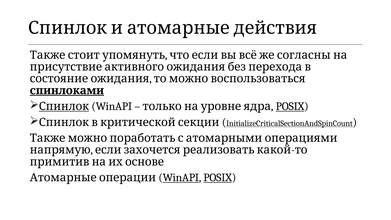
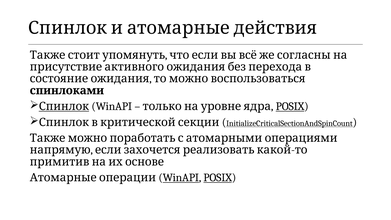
спинлоками underline: present -> none
